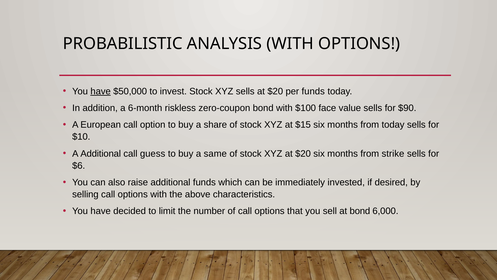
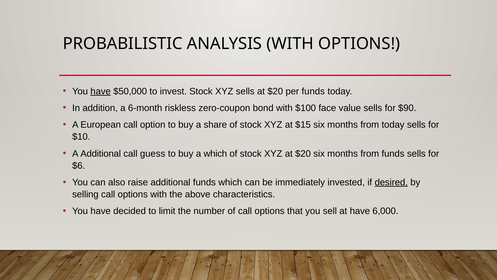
a same: same -> which
from strike: strike -> funds
desired underline: none -> present
at bond: bond -> have
